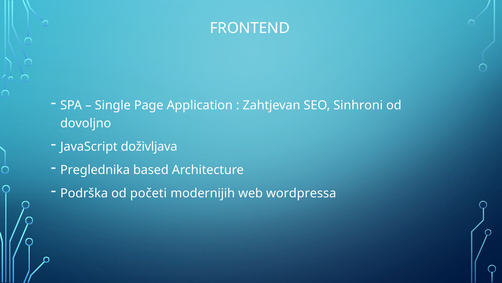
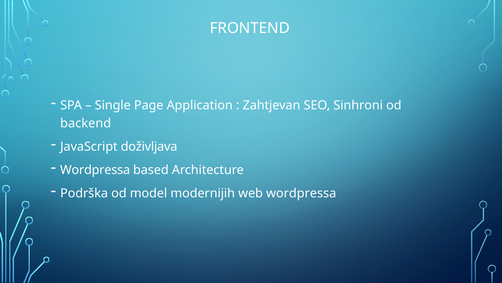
dovoljno: dovoljno -> backend
Preglednika at (95, 170): Preglednika -> Wordpressa
početi: početi -> model
